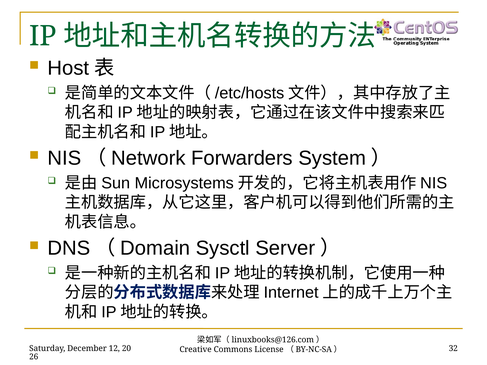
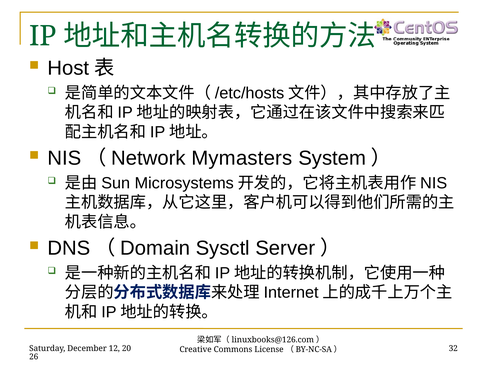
Forwarders: Forwarders -> Mymasters
